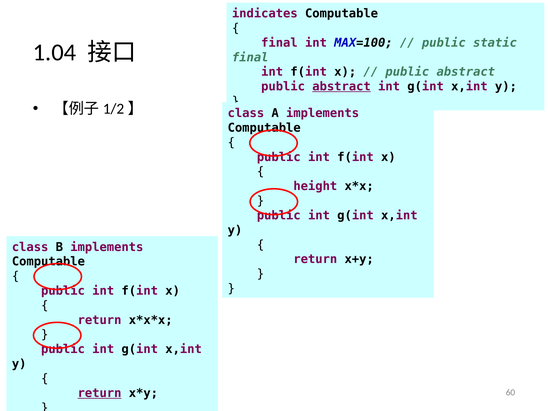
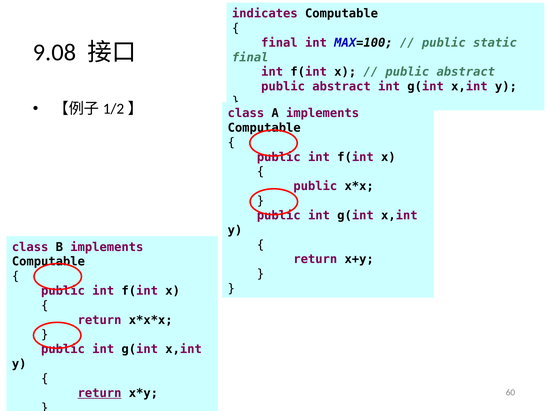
1.04: 1.04 -> 9.08
abstract at (342, 87) underline: present -> none
height at (315, 186): height -> public
